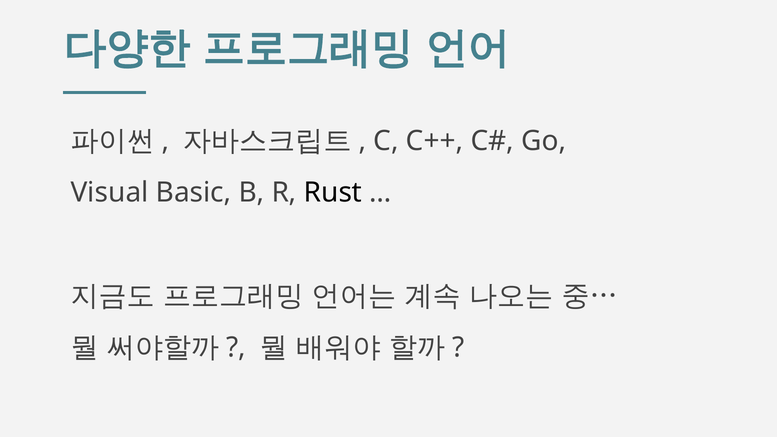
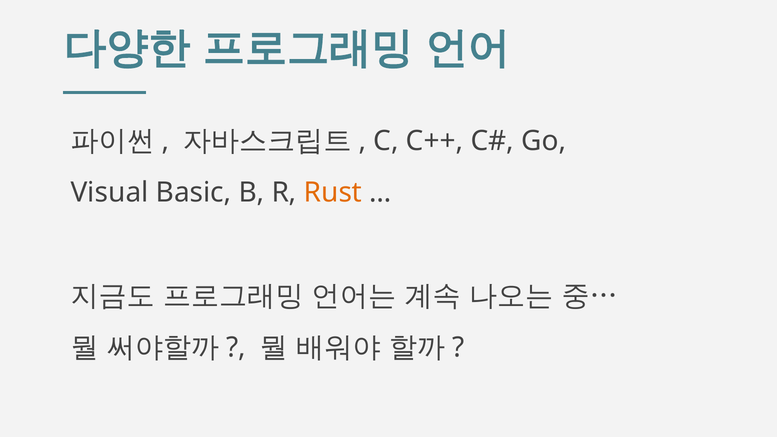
Rust colour: black -> orange
